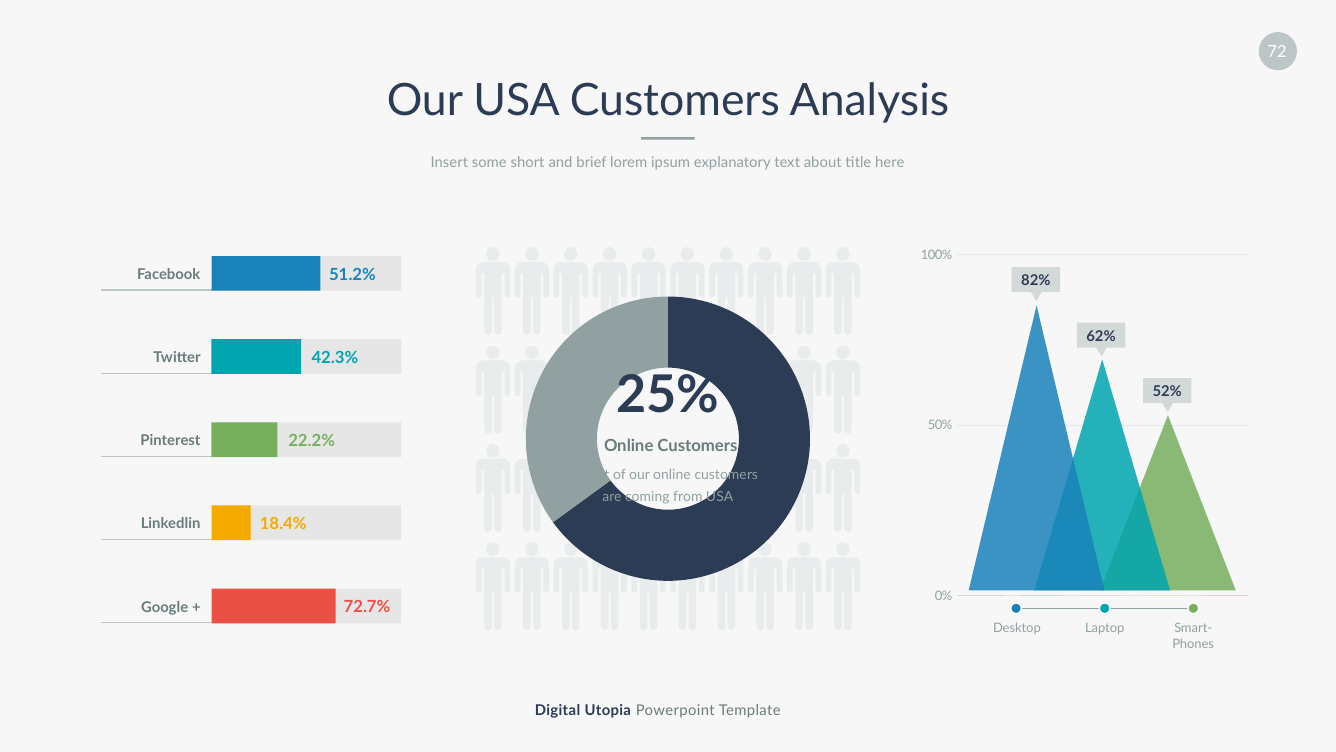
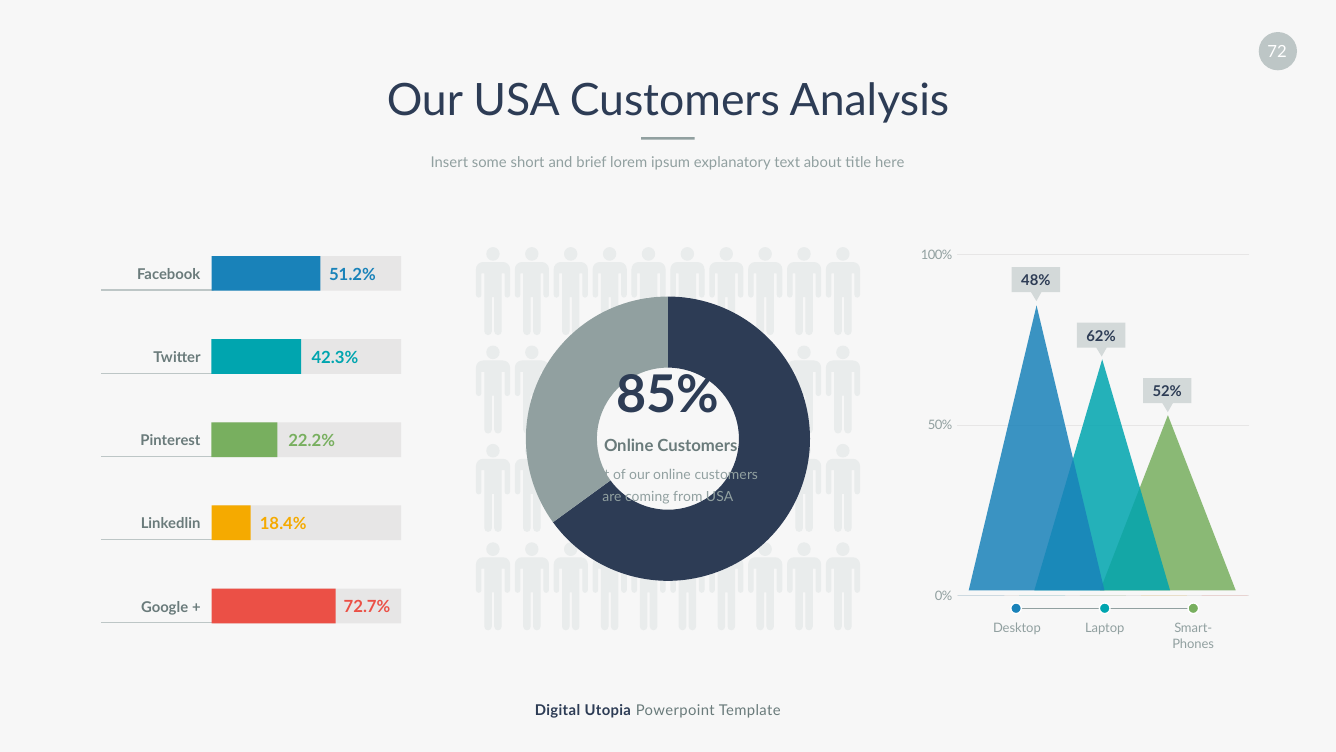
82%: 82% -> 48%
25%: 25% -> 85%
